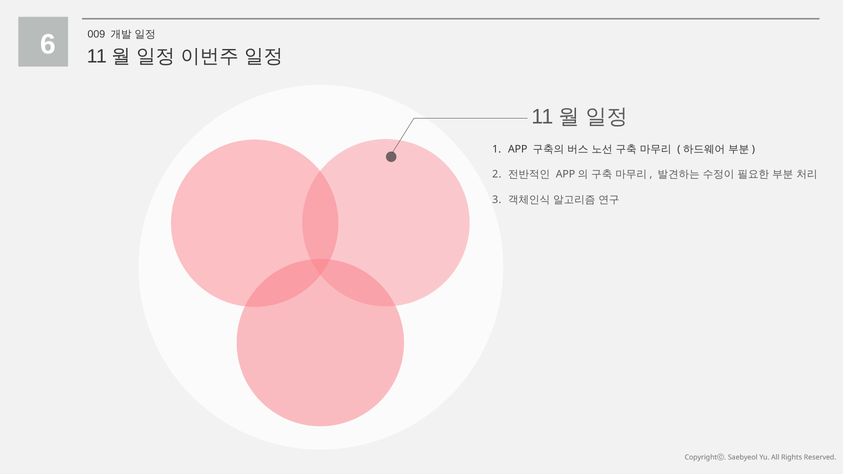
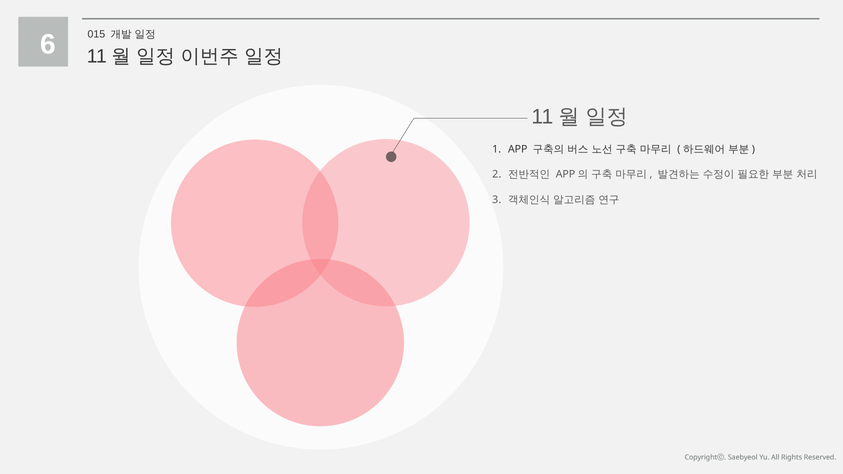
009: 009 -> 015
